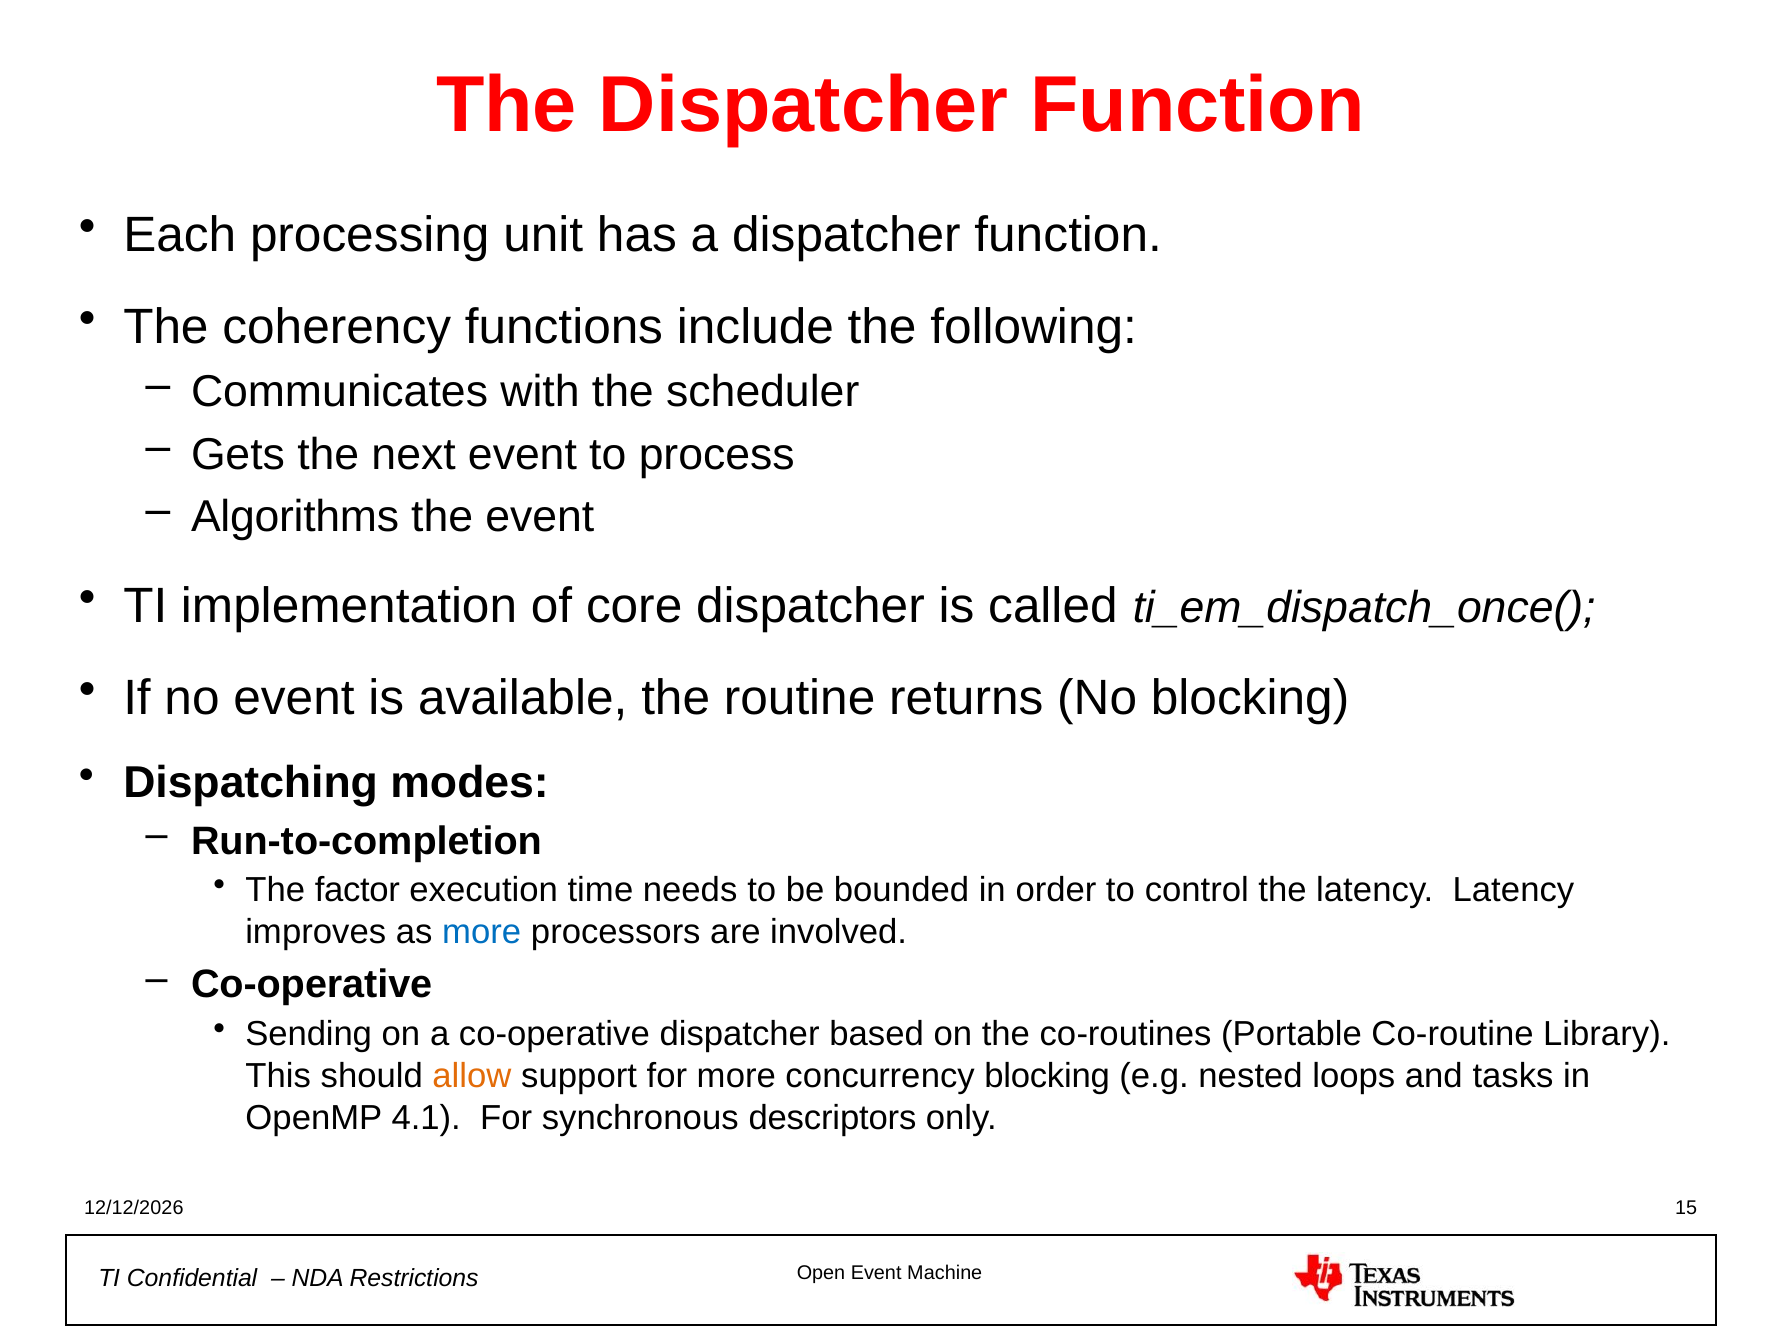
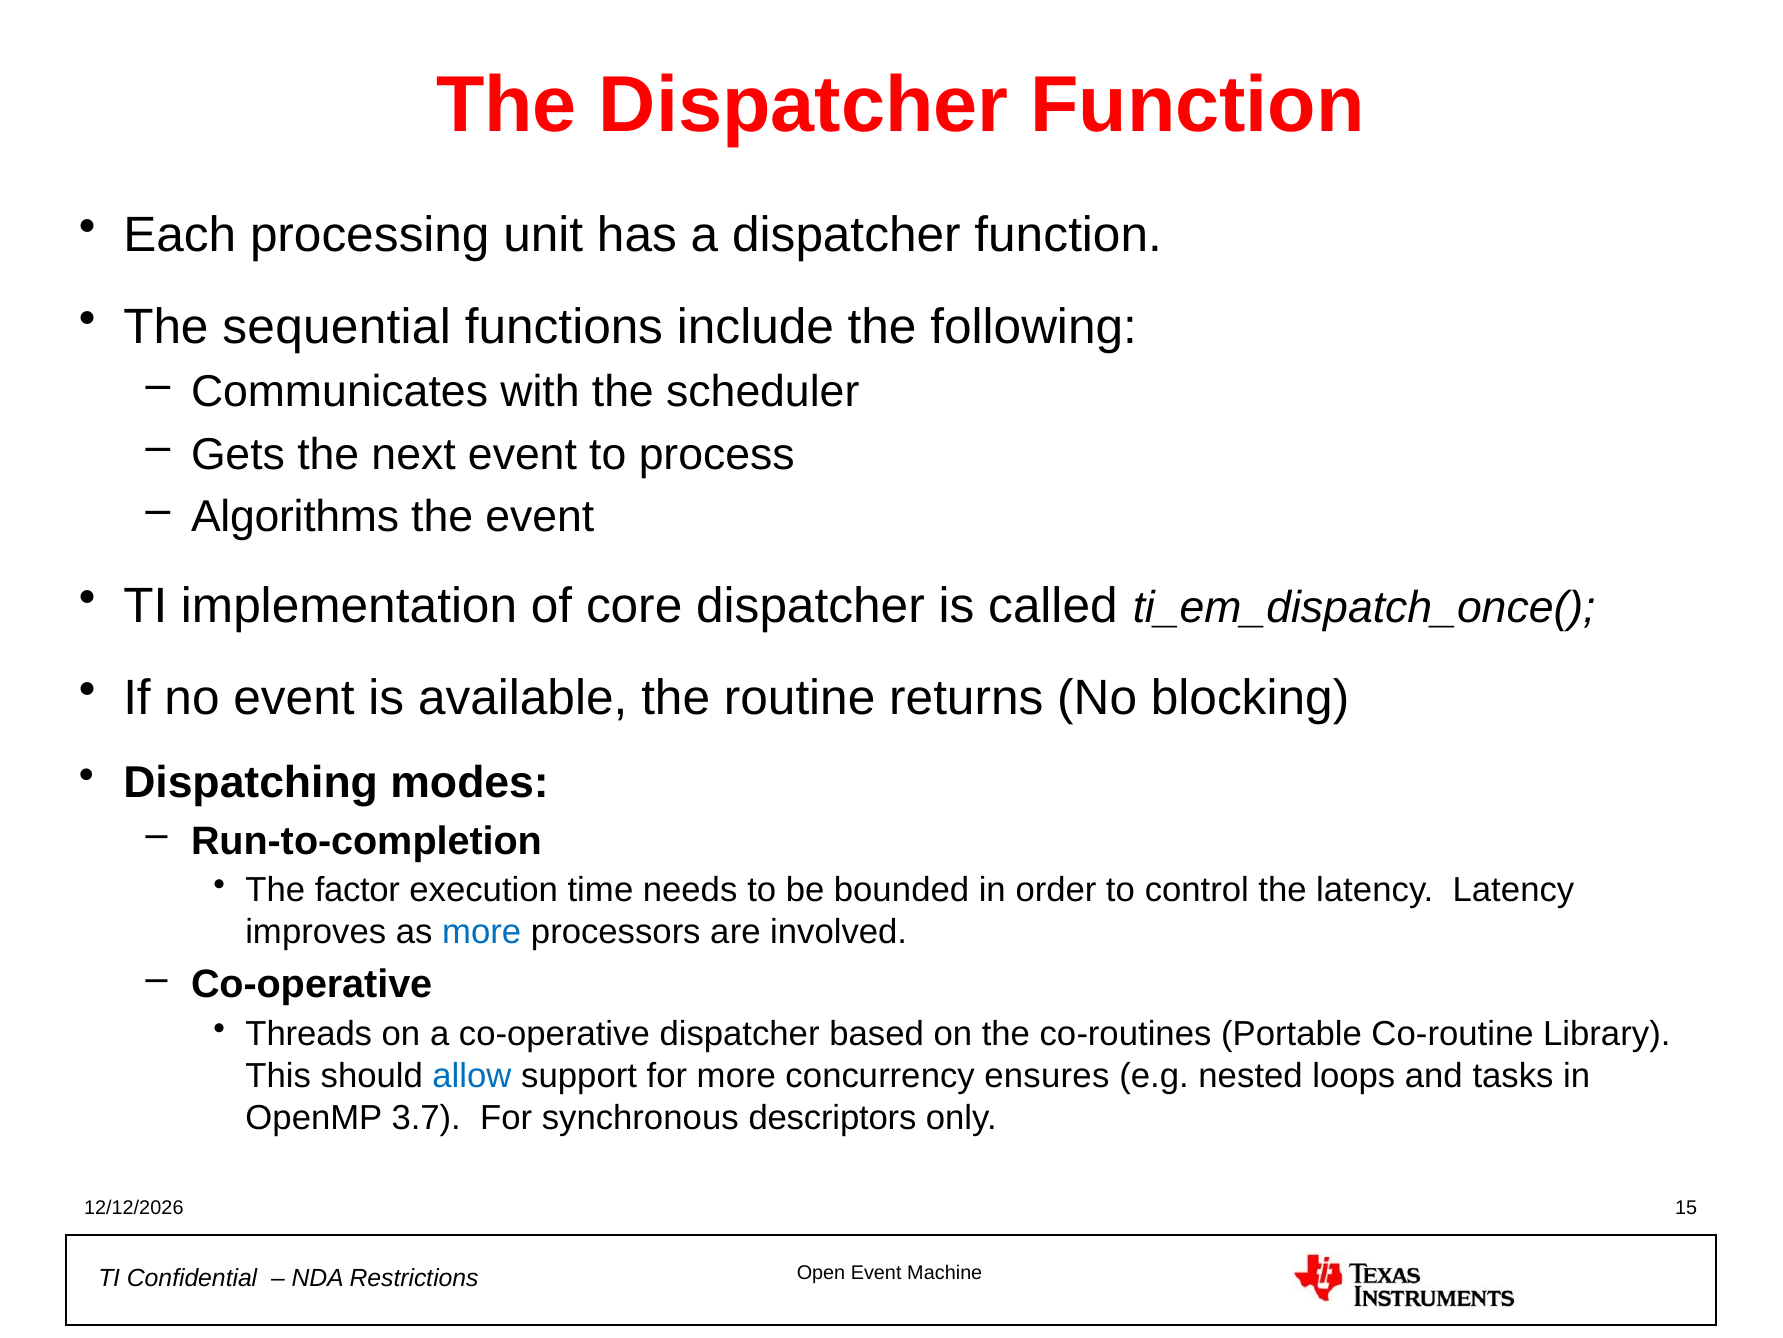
coherency: coherency -> sequential
Sending: Sending -> Threads
allow colour: orange -> blue
concurrency blocking: blocking -> ensures
4.1: 4.1 -> 3.7
